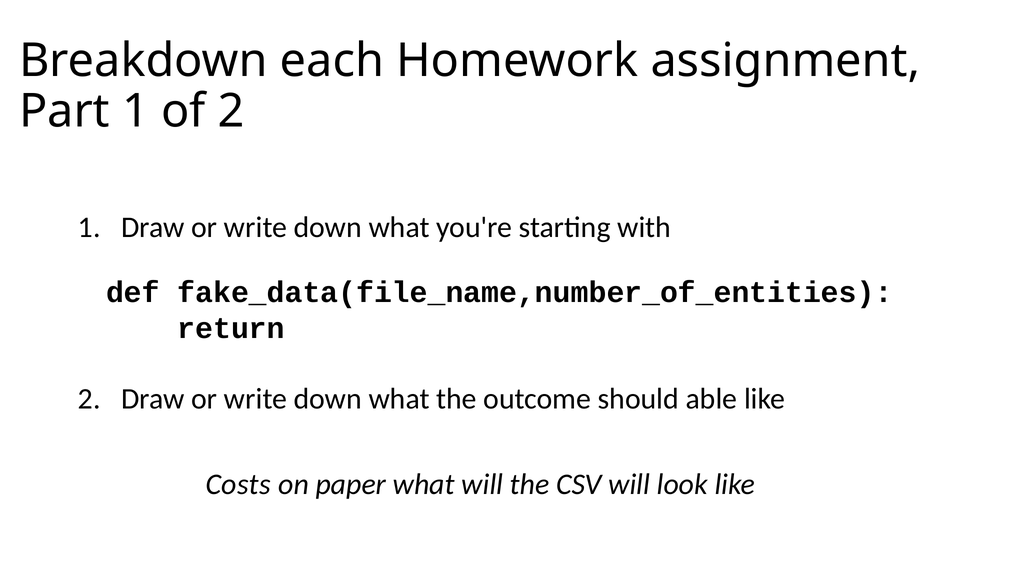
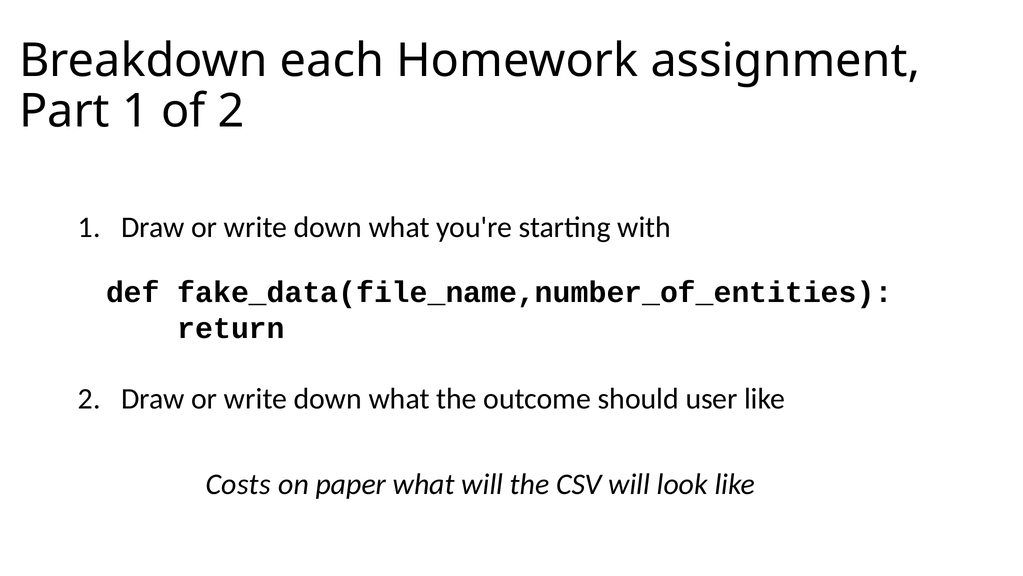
able: able -> user
